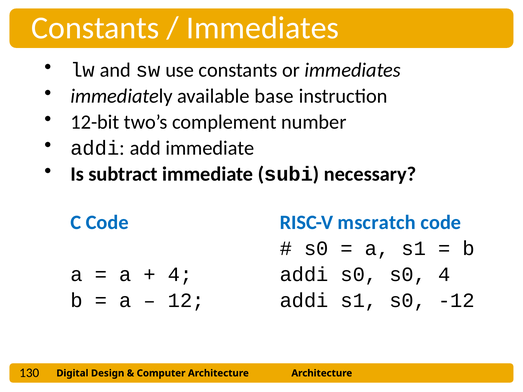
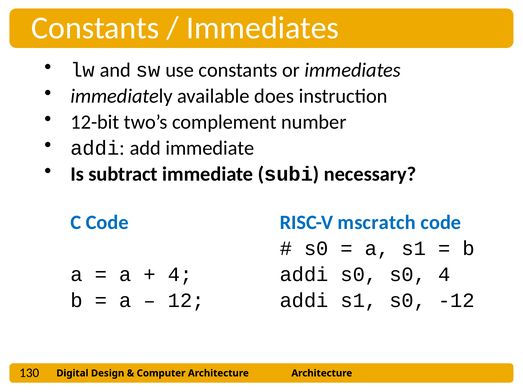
base: base -> does
